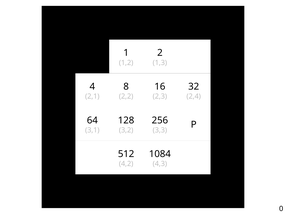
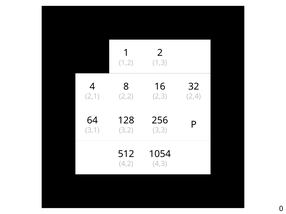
1084: 1084 -> 1054
